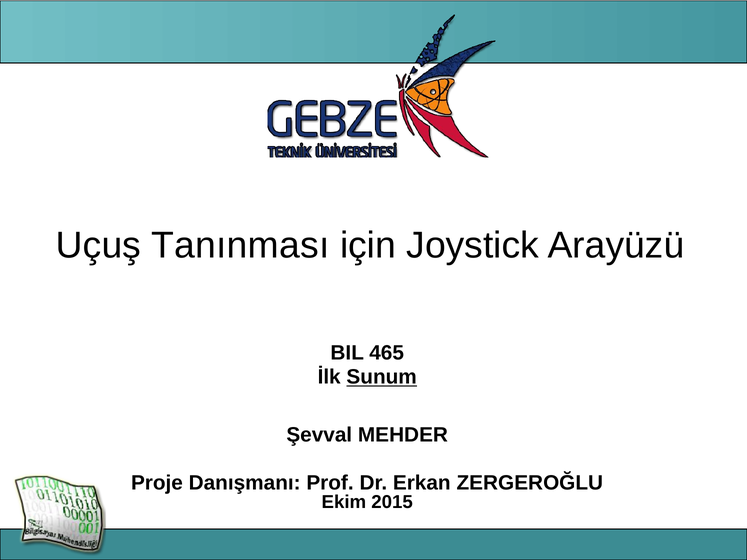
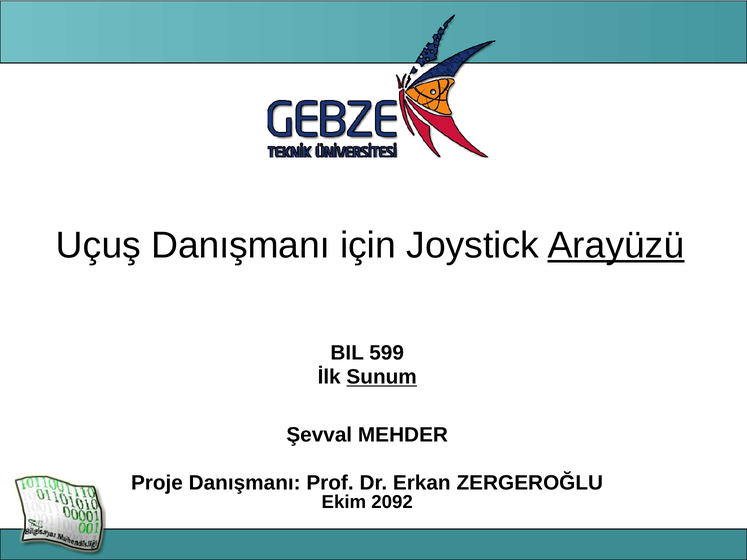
Uçuş Tanınması: Tanınması -> Danışmanı
Arayüzü underline: none -> present
465: 465 -> 599
2015: 2015 -> 2092
